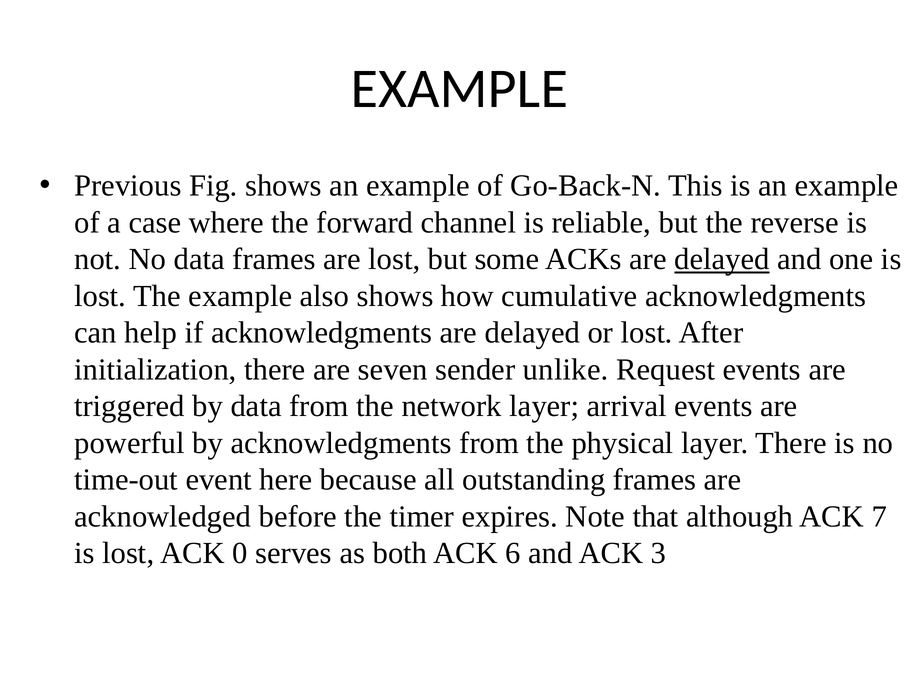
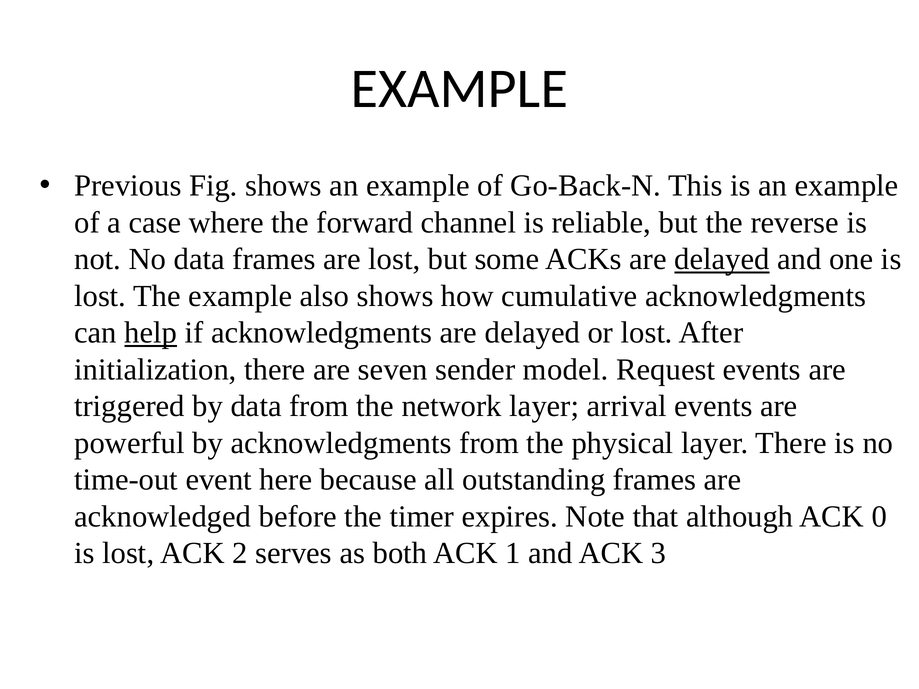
help underline: none -> present
unlike: unlike -> model
7: 7 -> 0
0: 0 -> 2
6: 6 -> 1
